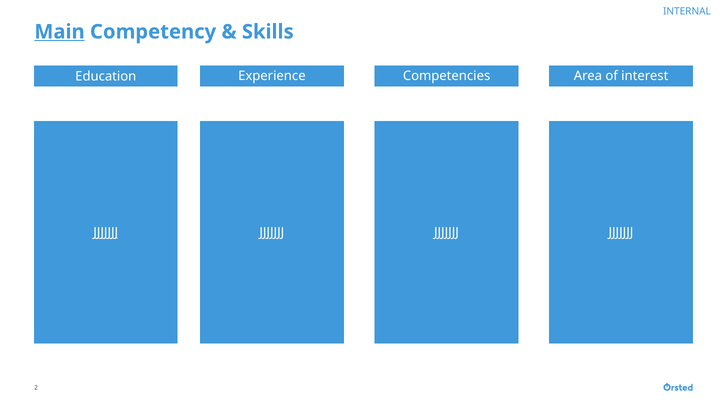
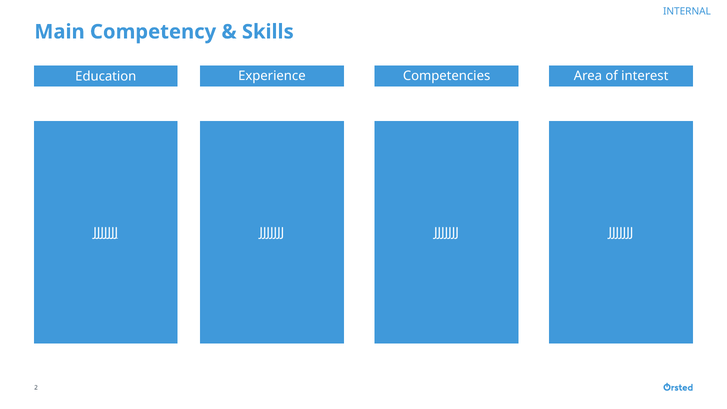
Main underline: present -> none
